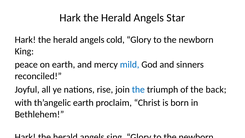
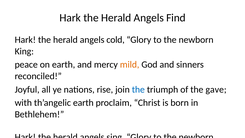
Star: Star -> Find
mild colour: blue -> orange
back: back -> gave
